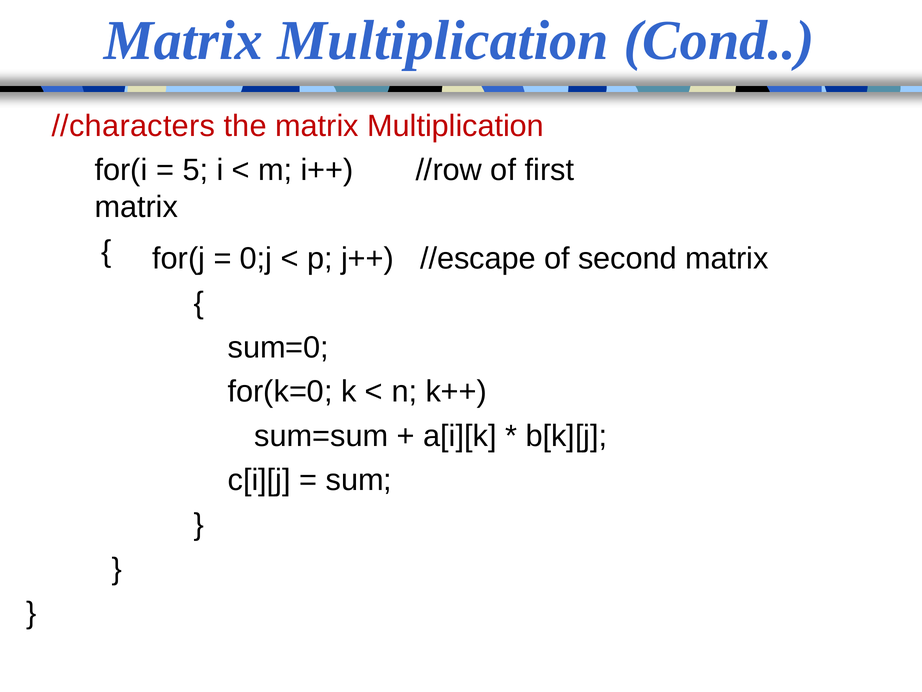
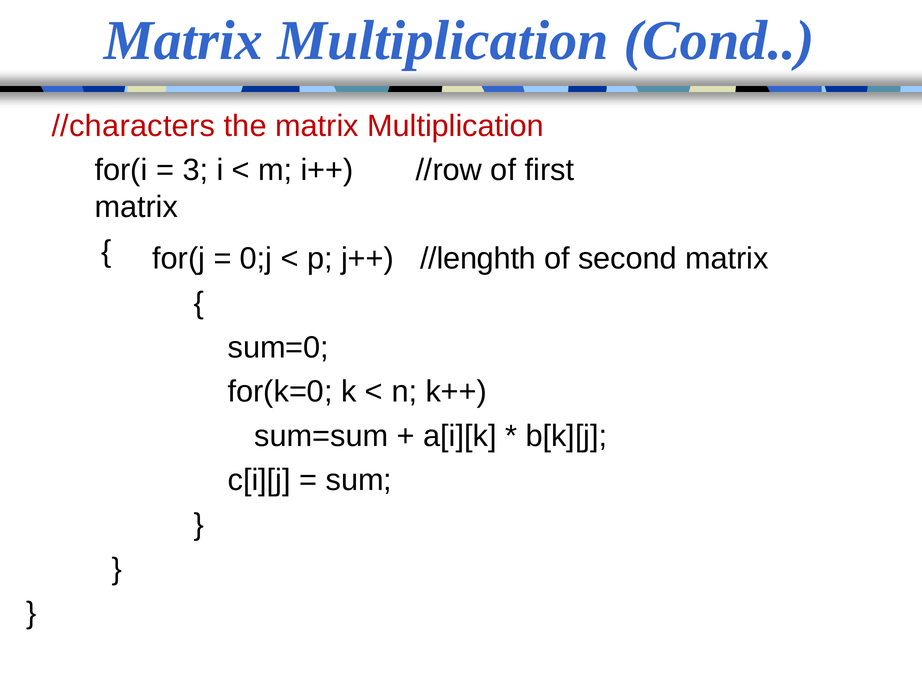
5: 5 -> 3
//escape: //escape -> //lenghth
